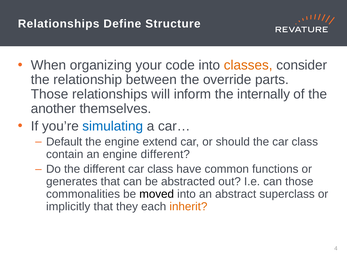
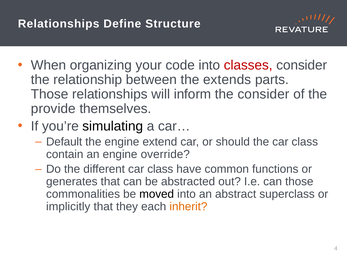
classes colour: orange -> red
override: override -> extends
the internally: internally -> consider
another: another -> provide
simulating colour: blue -> black
engine different: different -> override
